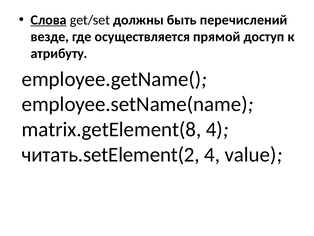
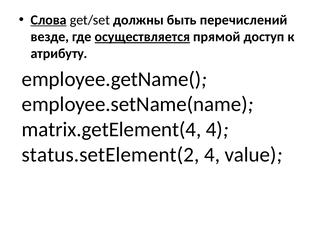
осуществляется underline: none -> present
matrix.getElement(8: matrix.getElement(8 -> matrix.getElement(4
читать.setElement(2: читать.setElement(2 -> status.setElement(2
